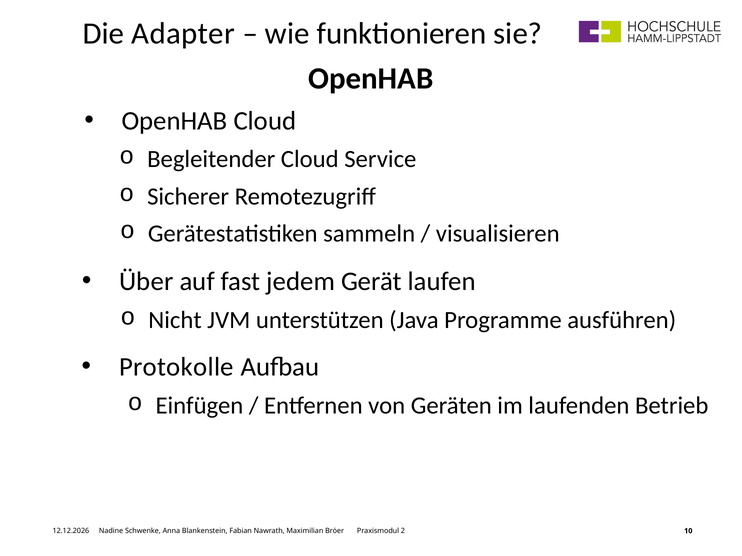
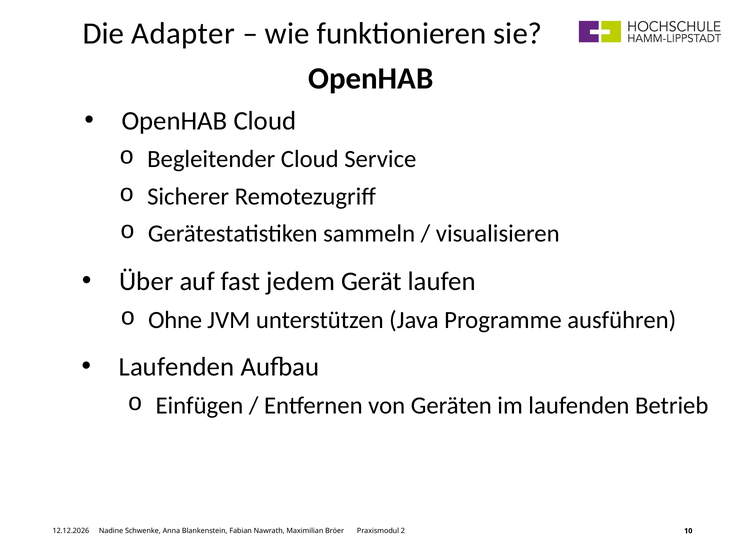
Nicht: Nicht -> Ohne
Protokolle at (176, 367): Protokolle -> Laufenden
